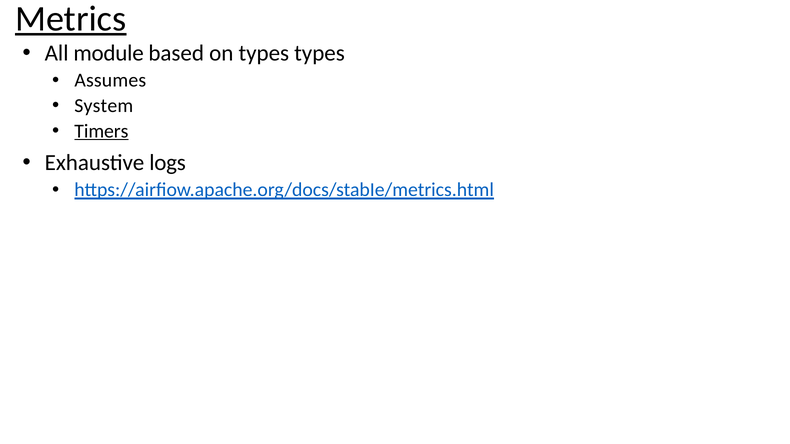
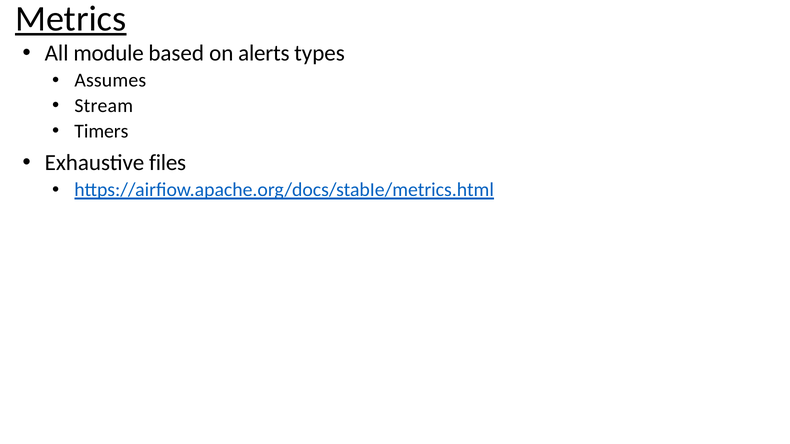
on types: types -> alerts
System: System -> Stream
Timers underline: present -> none
logs: logs -> files
